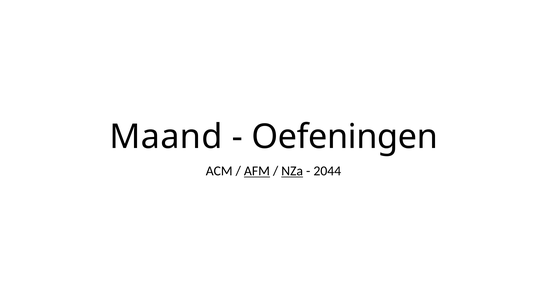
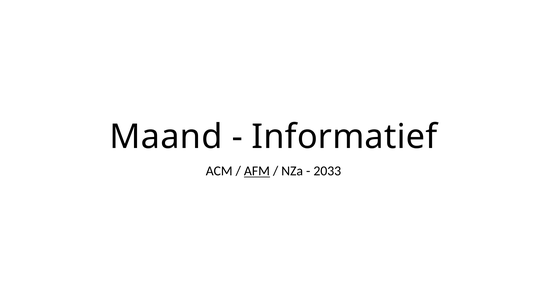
Oefeningen: Oefeningen -> Informatief
NZa underline: present -> none
2044: 2044 -> 2033
